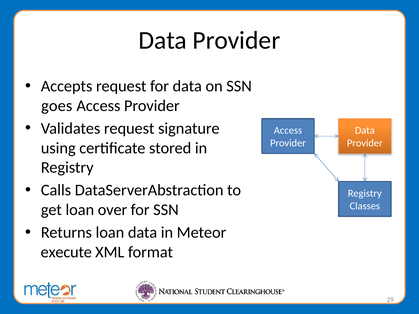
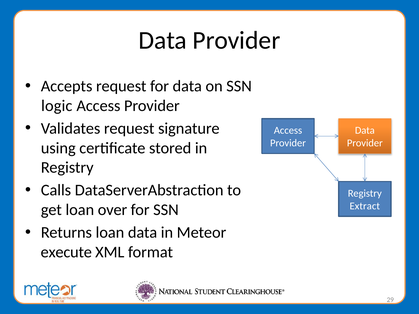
goes: goes -> logic
Classes: Classes -> Extract
